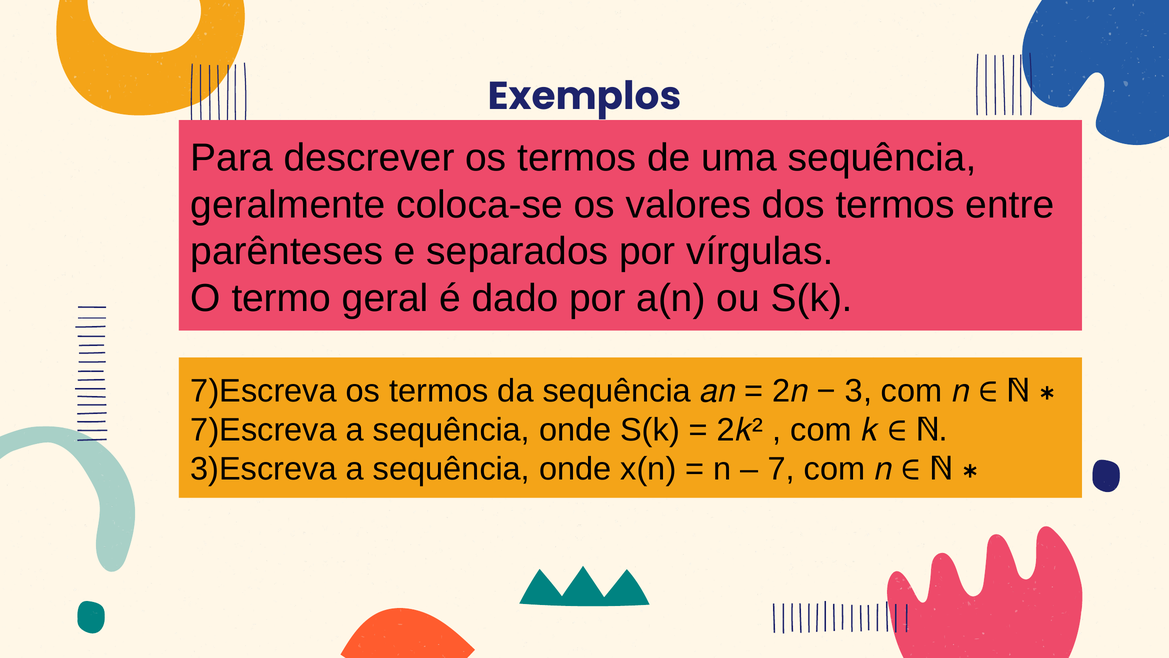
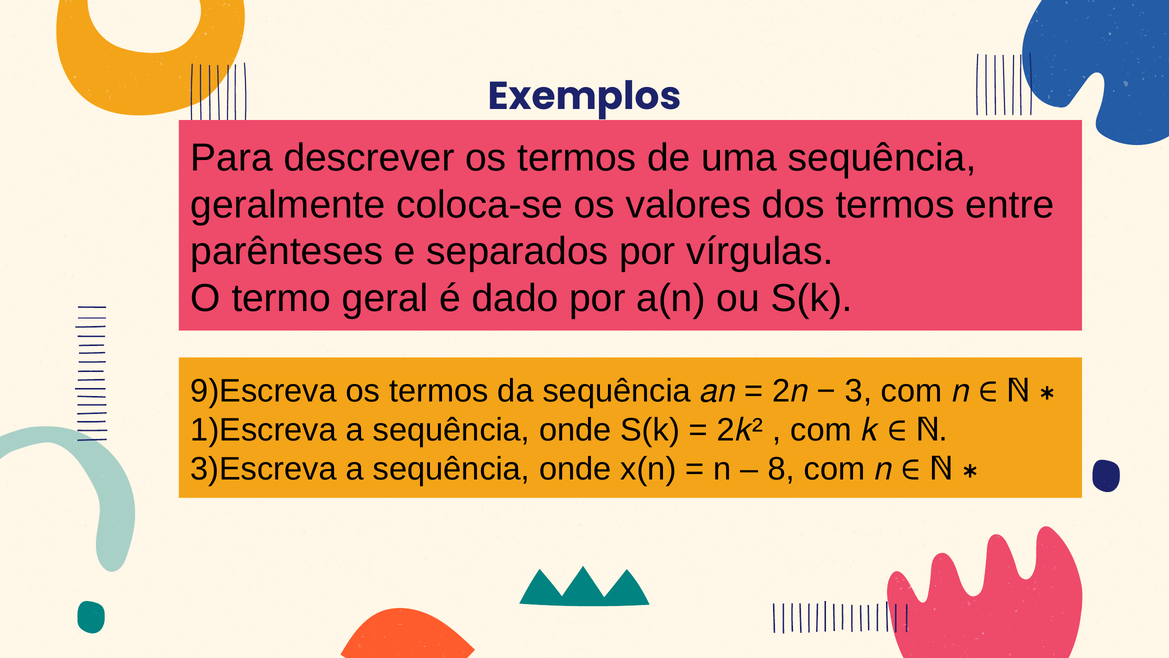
7)Escreva at (264, 391): 7)Escreva -> 9)Escreva
7)Escreva at (264, 430): 7)Escreva -> 1)Escreva
7: 7 -> 8
